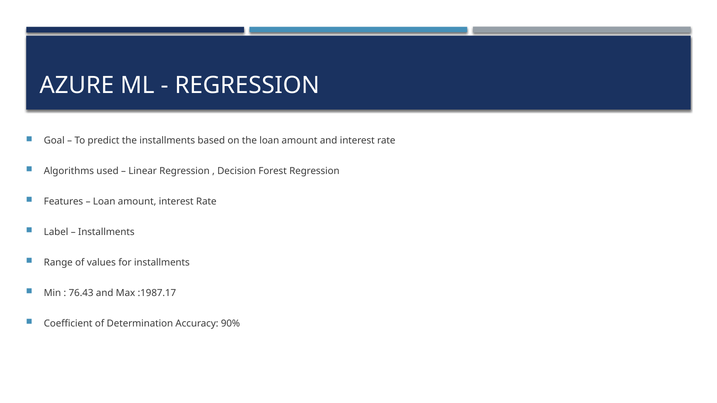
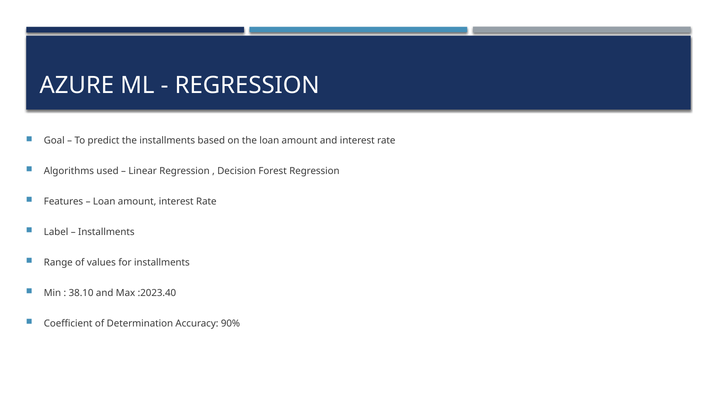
76.43: 76.43 -> 38.10
:1987.17: :1987.17 -> :2023.40
